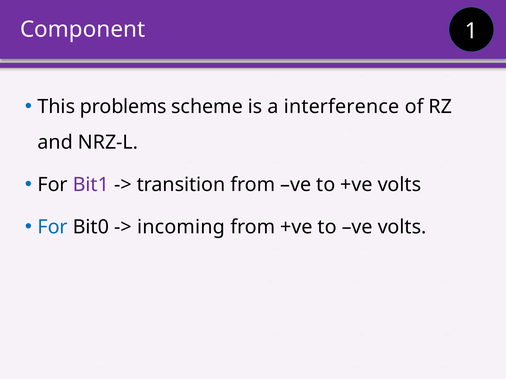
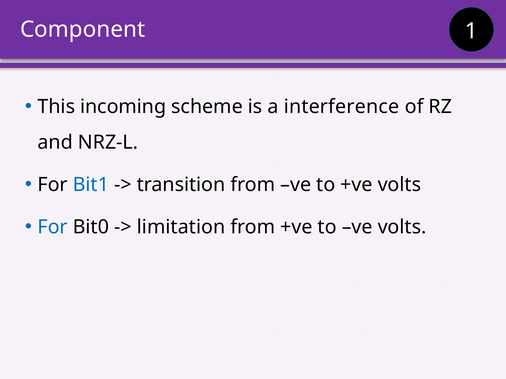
problems: problems -> incoming
Bit1 colour: purple -> blue
incoming: incoming -> limitation
